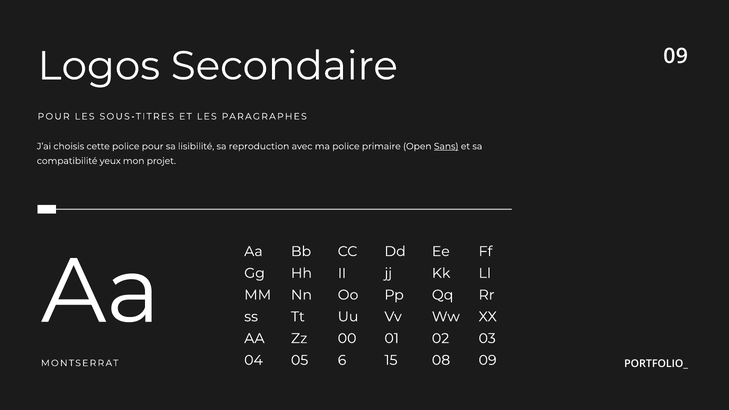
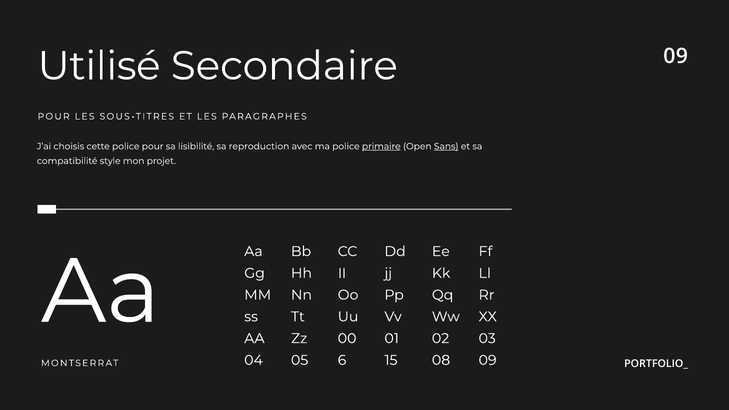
Logos: Logos -> Utilisé
primaire underline: none -> present
yeux: yeux -> style
